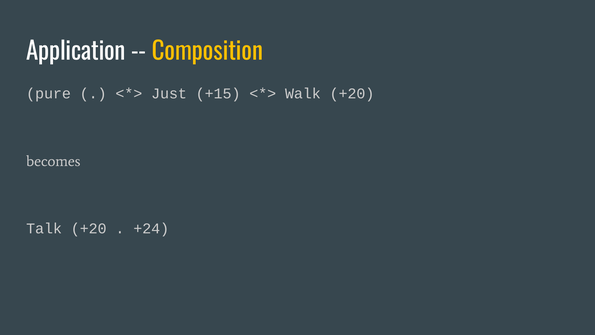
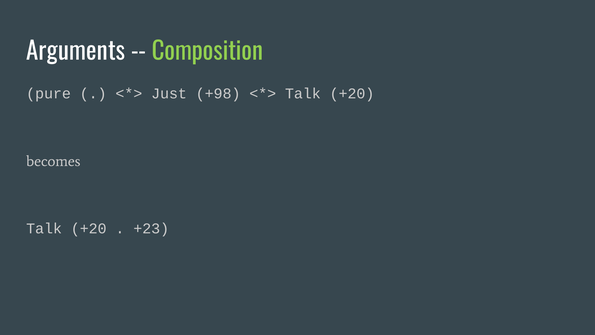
Application: Application -> Arguments
Composition colour: yellow -> light green
+15: +15 -> +98
Walk at (303, 94): Walk -> Talk
+24: +24 -> +23
